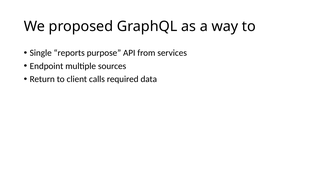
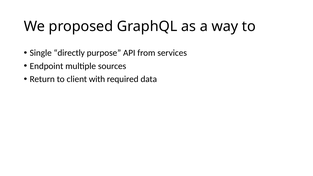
reports: reports -> directly
calls: calls -> with
